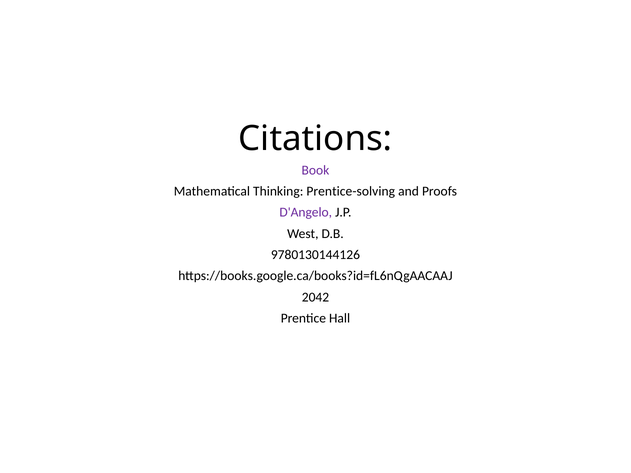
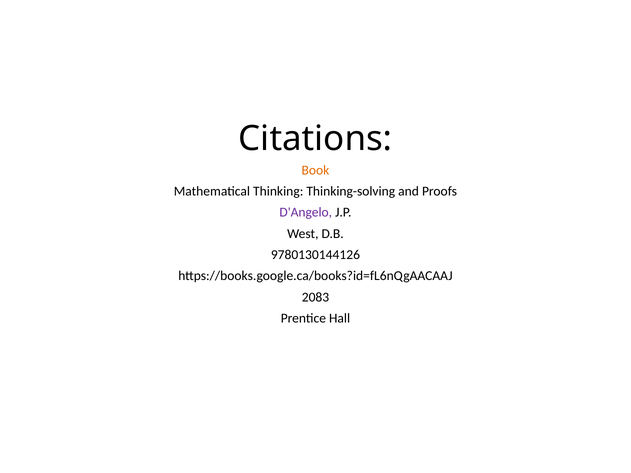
Book colour: purple -> orange
Prentice-solving: Prentice-solving -> Thinking-solving
2042: 2042 -> 2083
